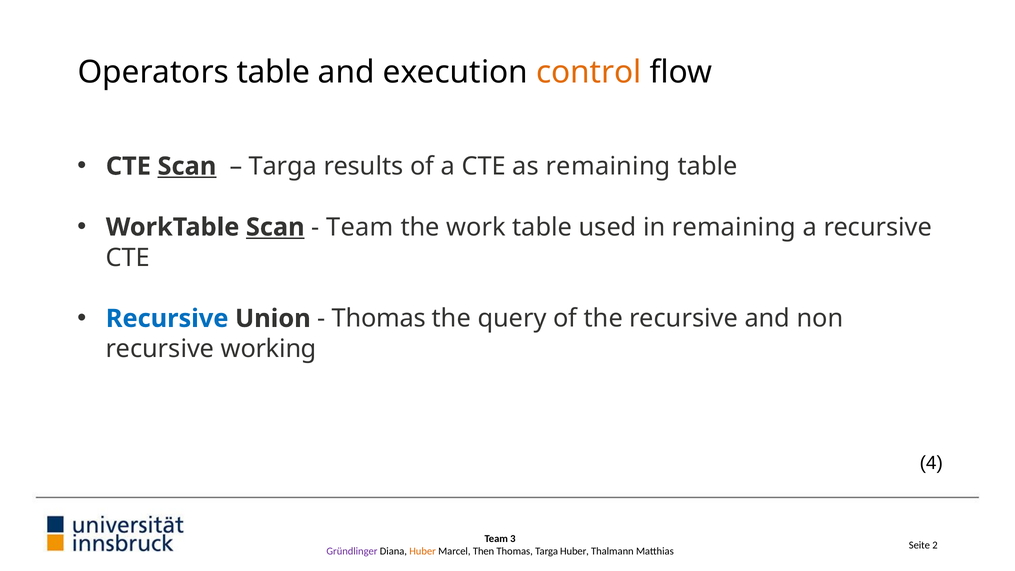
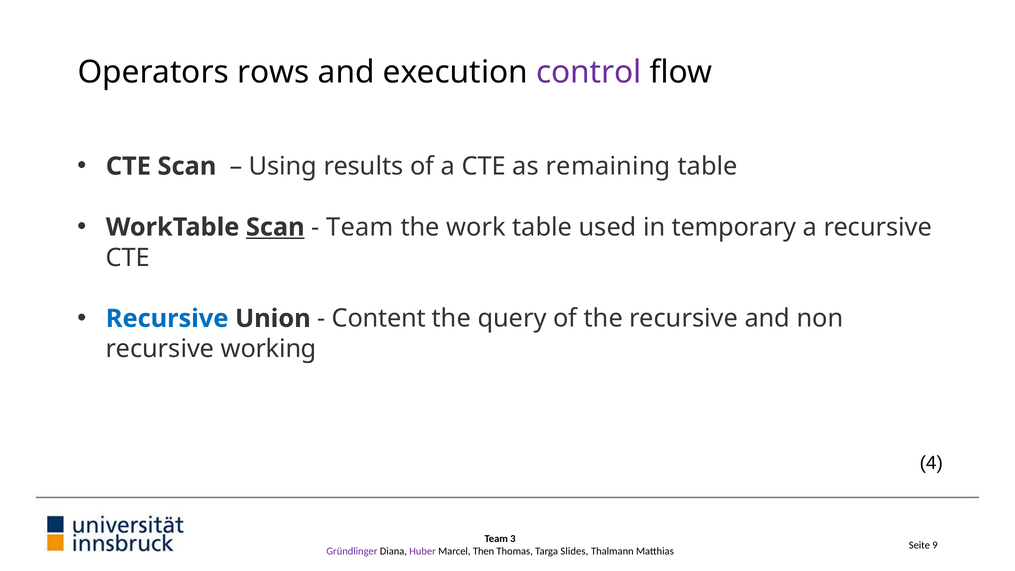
Operators table: table -> rows
control colour: orange -> purple
Scan at (187, 166) underline: present -> none
Targa at (283, 166): Targa -> Using
in remaining: remaining -> temporary
Thomas at (379, 319): Thomas -> Content
2: 2 -> 9
Huber at (423, 551) colour: orange -> purple
Targa Huber: Huber -> Slides
